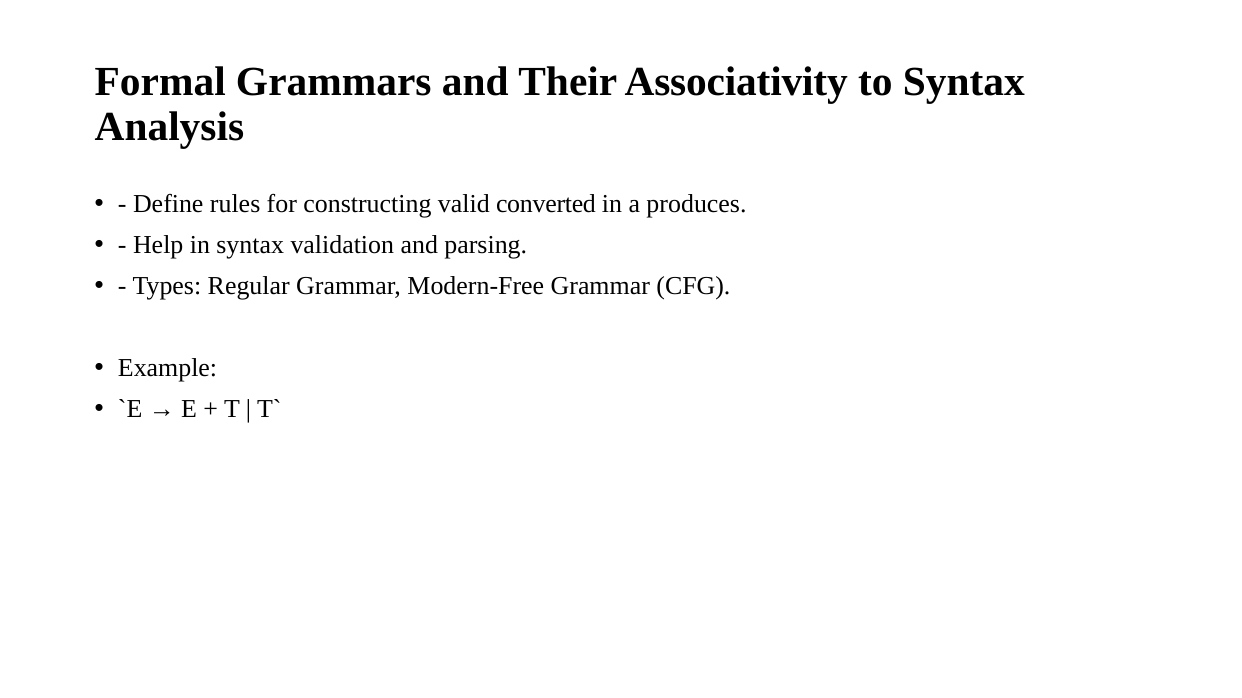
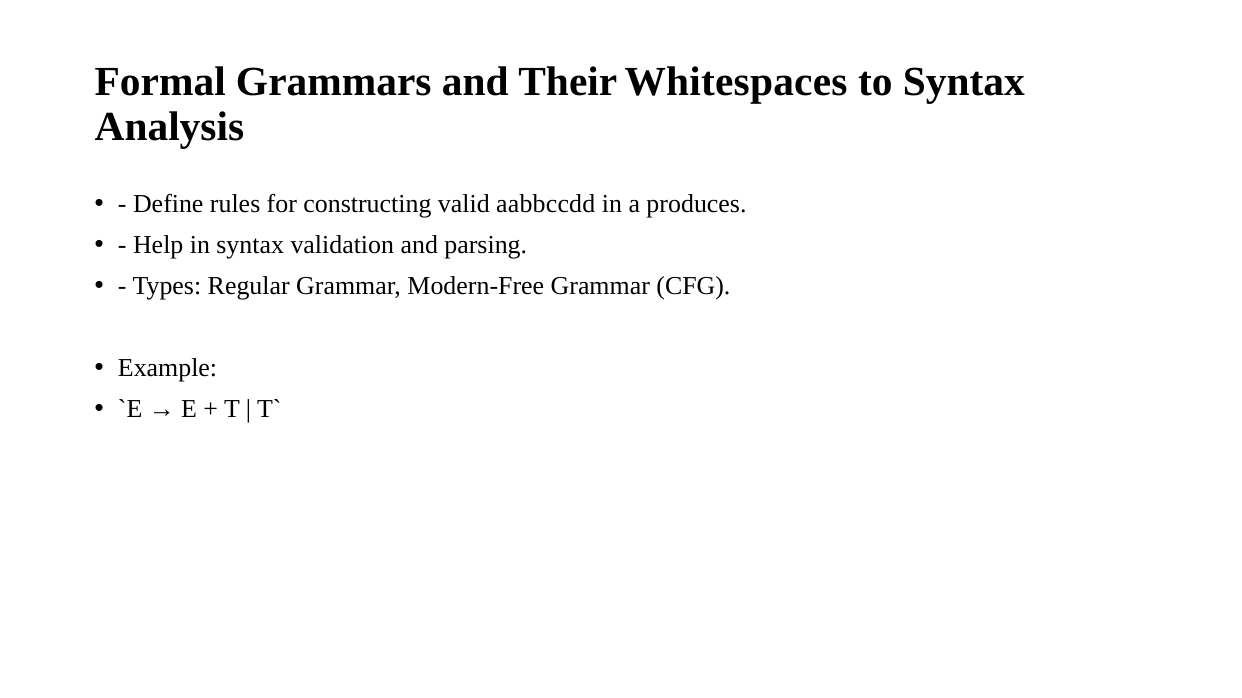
Associativity: Associativity -> Whitespaces
converted: converted -> aabbccdd
